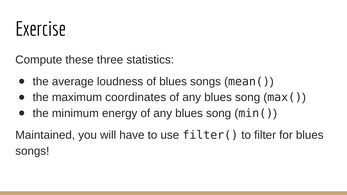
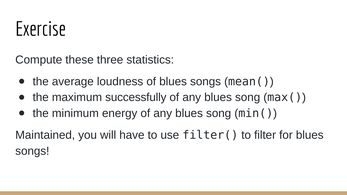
coordinates: coordinates -> successfully
